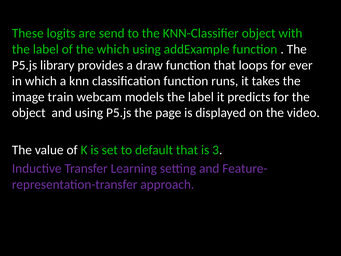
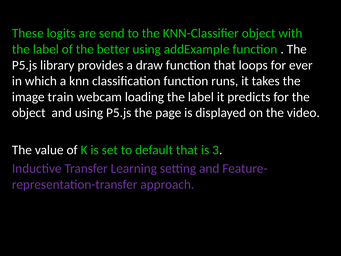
the which: which -> better
models: models -> loading
